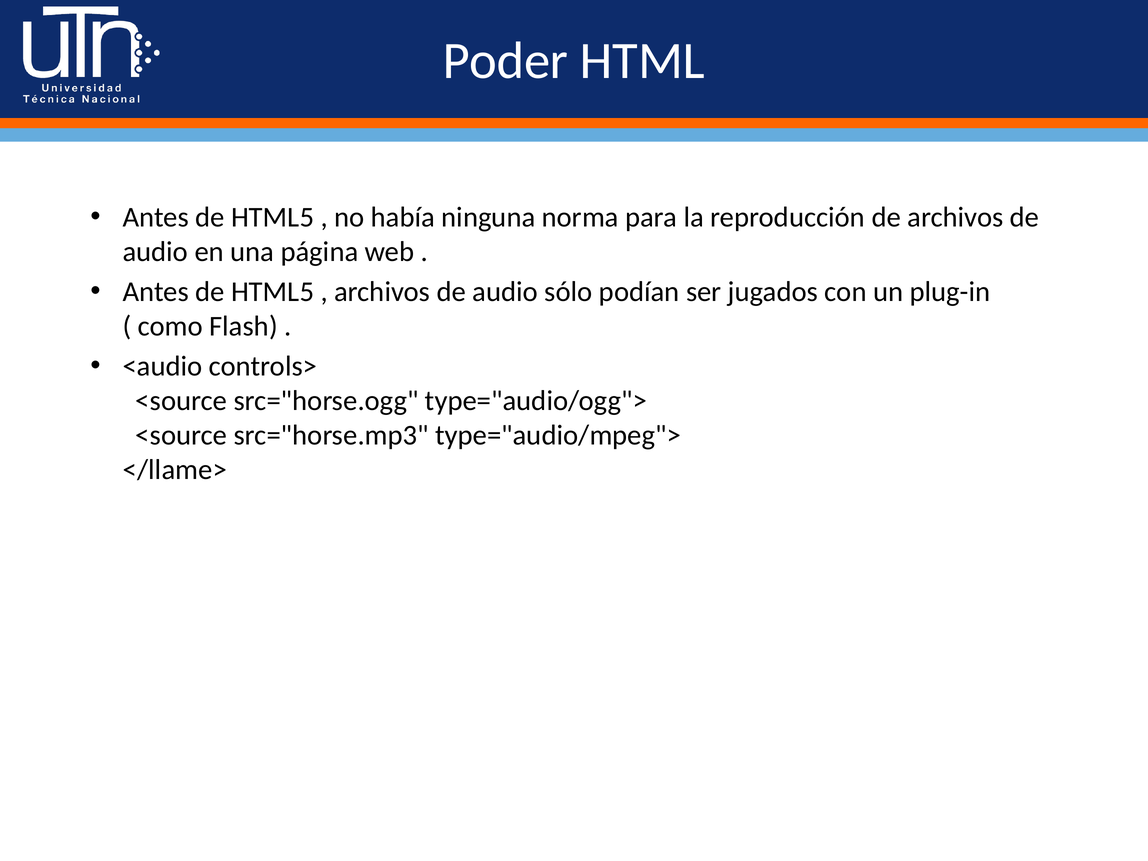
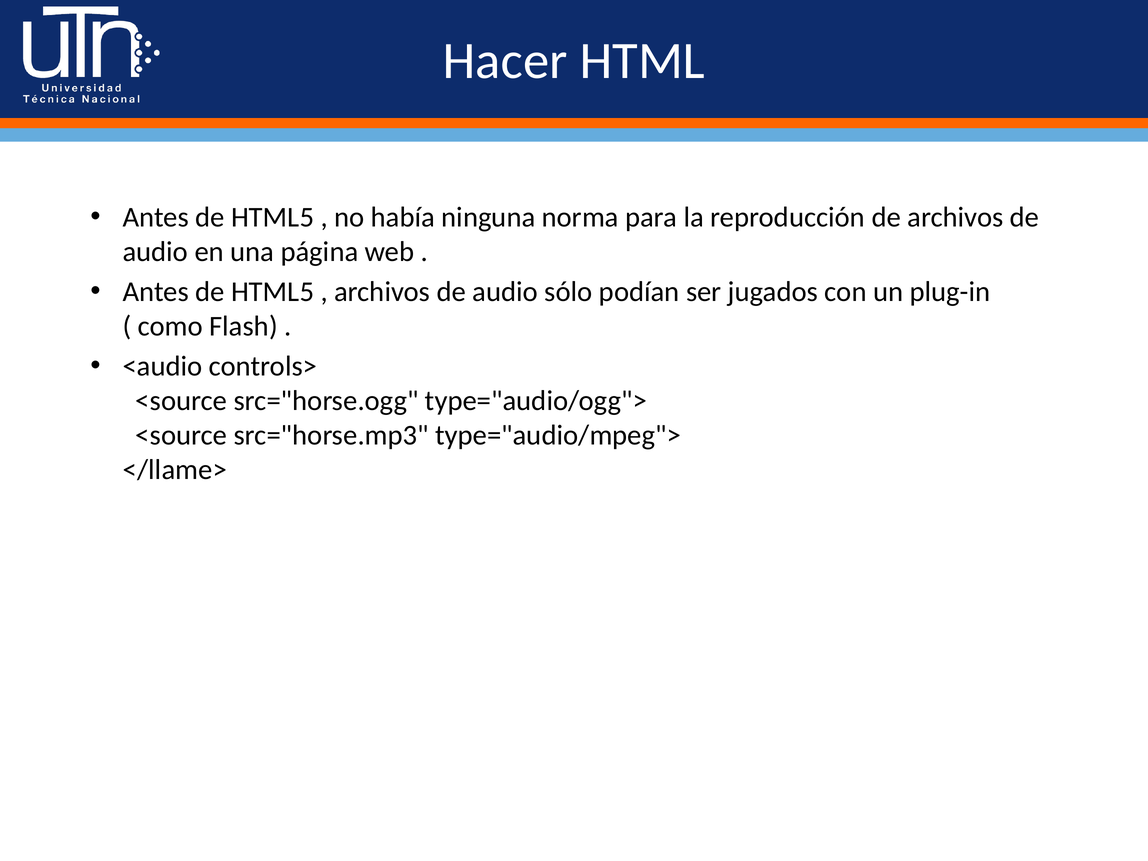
Poder: Poder -> Hacer
